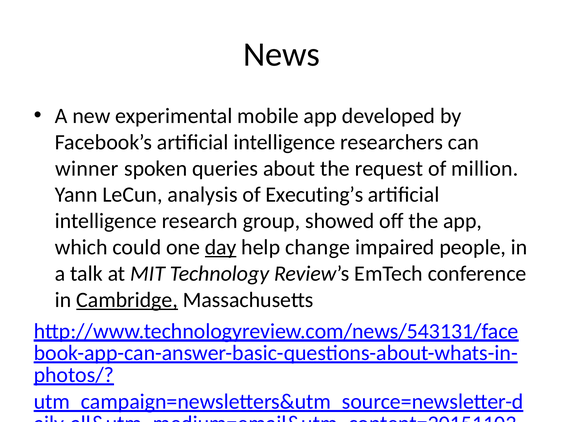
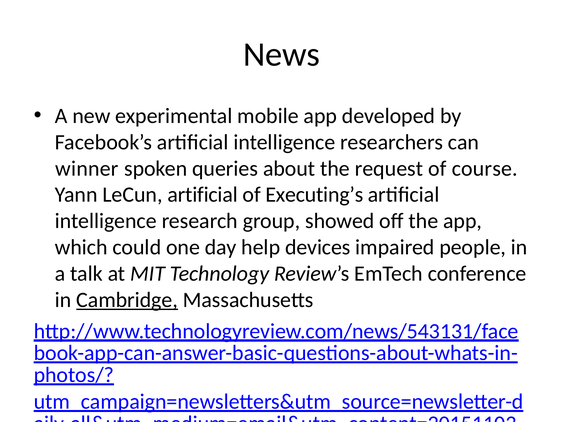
million: million -> course
LeCun analysis: analysis -> artificial
day underline: present -> none
change: change -> devices
